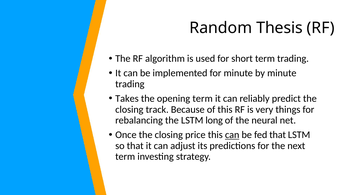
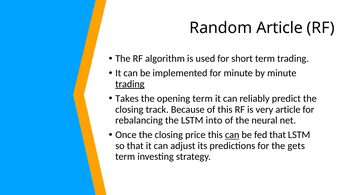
Random Thesis: Thesis -> Article
trading at (130, 84) underline: none -> present
very things: things -> article
long: long -> into
next: next -> gets
